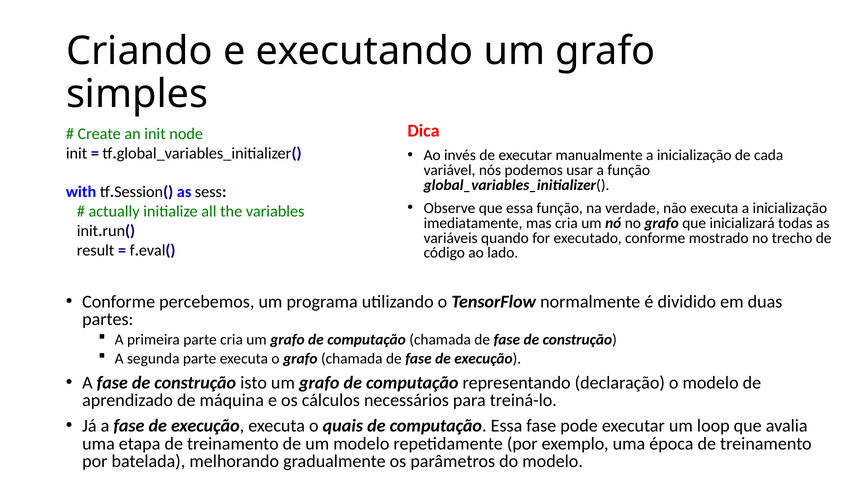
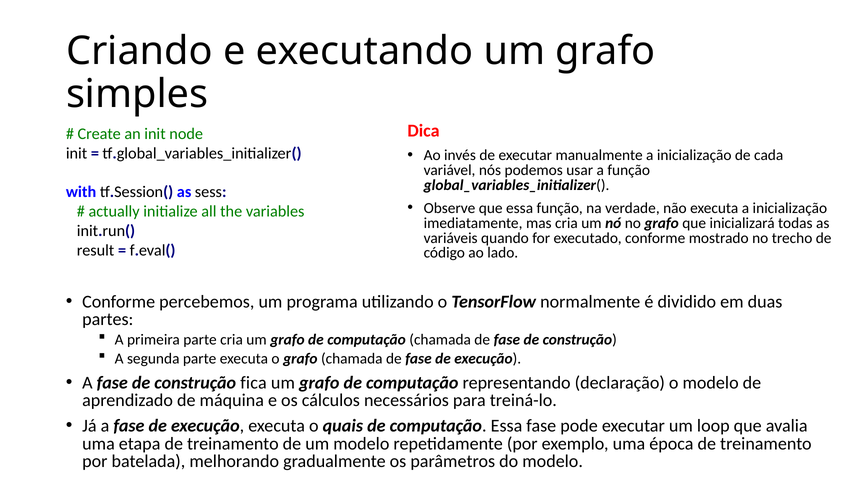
isto: isto -> fica
